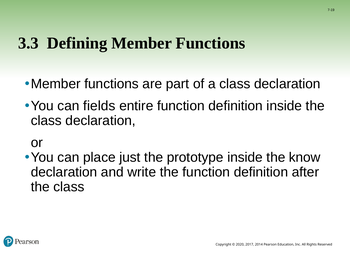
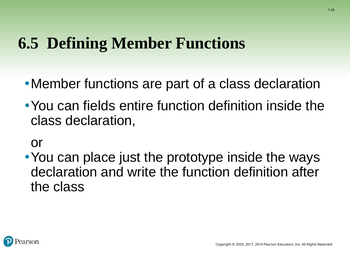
3.3: 3.3 -> 6.5
know: know -> ways
